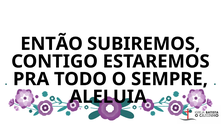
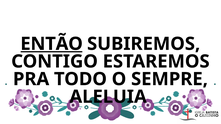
ENTÃO underline: none -> present
